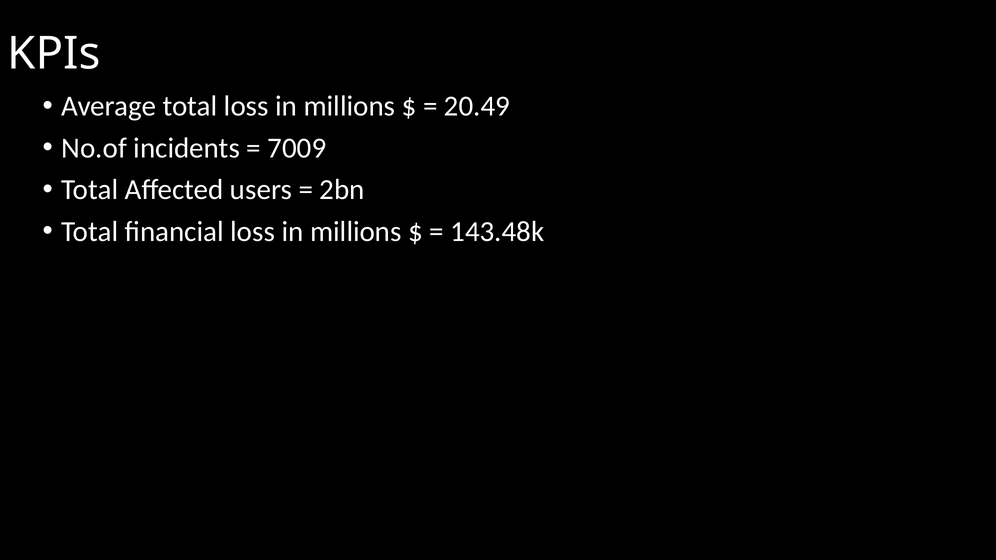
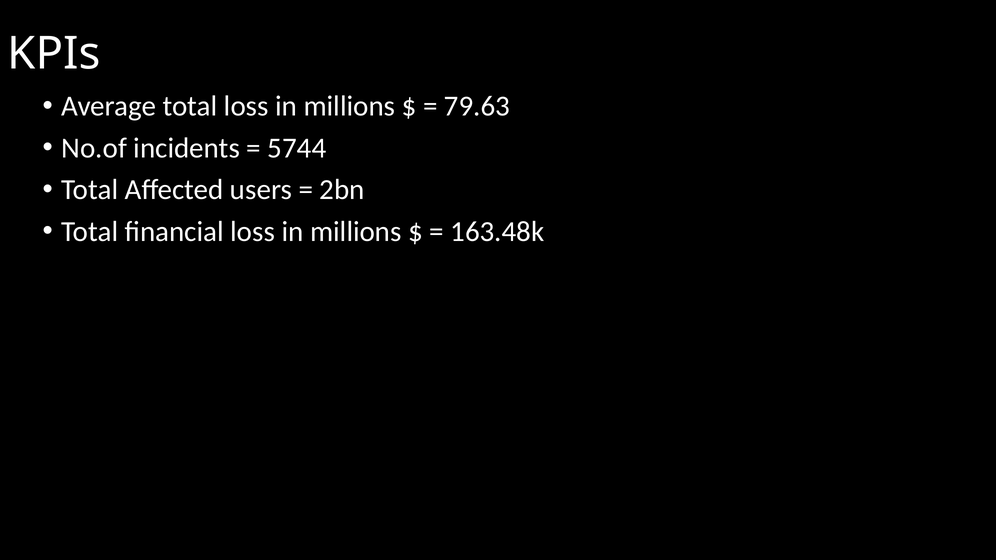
20.49: 20.49 -> 79.63
7009: 7009 -> 5744
143.48k: 143.48k -> 163.48k
